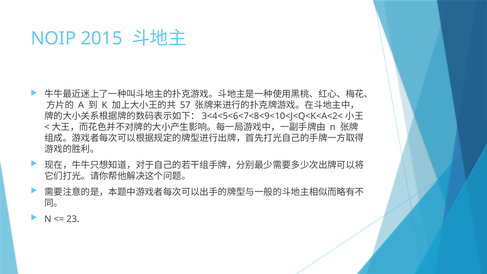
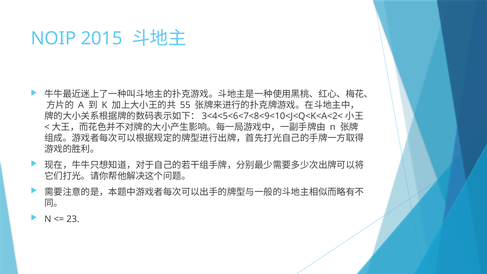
57: 57 -> 55
